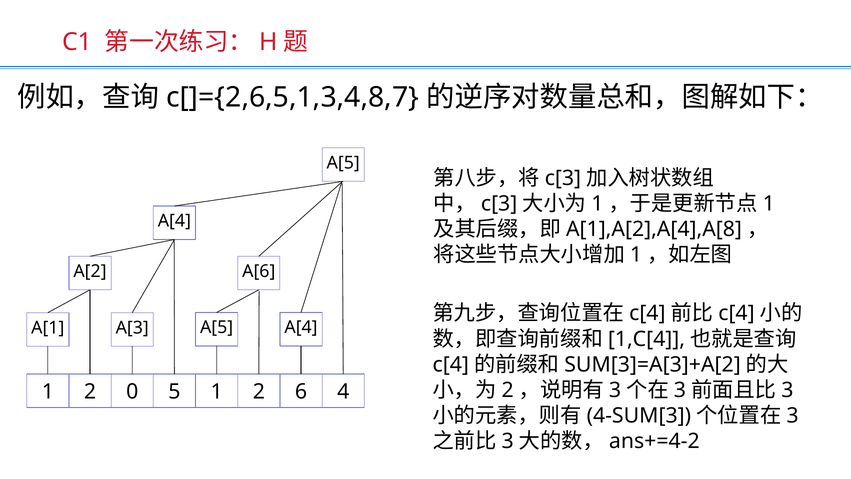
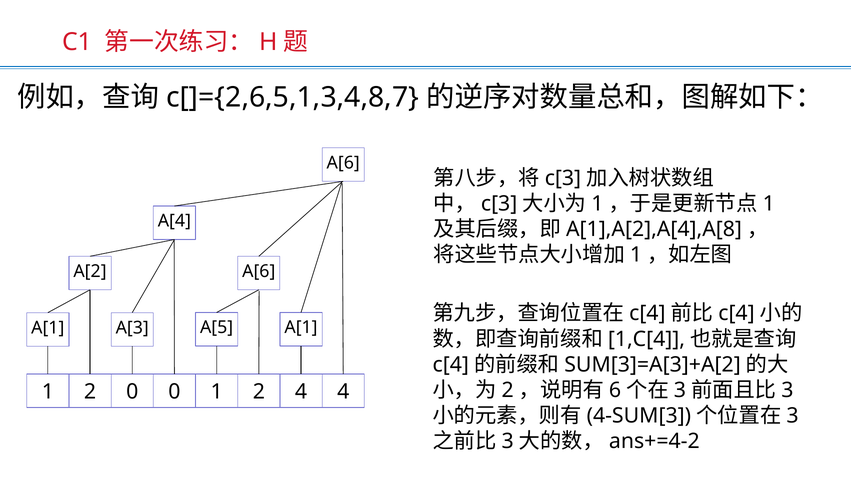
A[5 at (343, 163): A[5 -> A[6
A[5 A[4: A[4 -> A[1
3 at (615, 390): 3 -> 6
0 5: 5 -> 0
2 6: 6 -> 4
